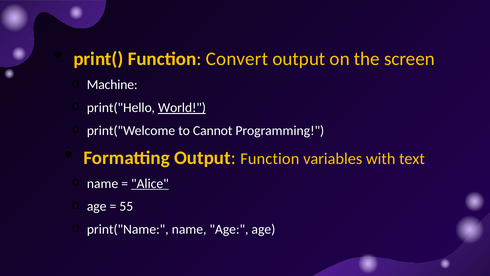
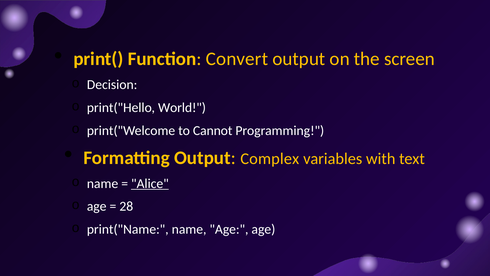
Machine: Machine -> Decision
World underline: present -> none
Output Function: Function -> Complex
55: 55 -> 28
